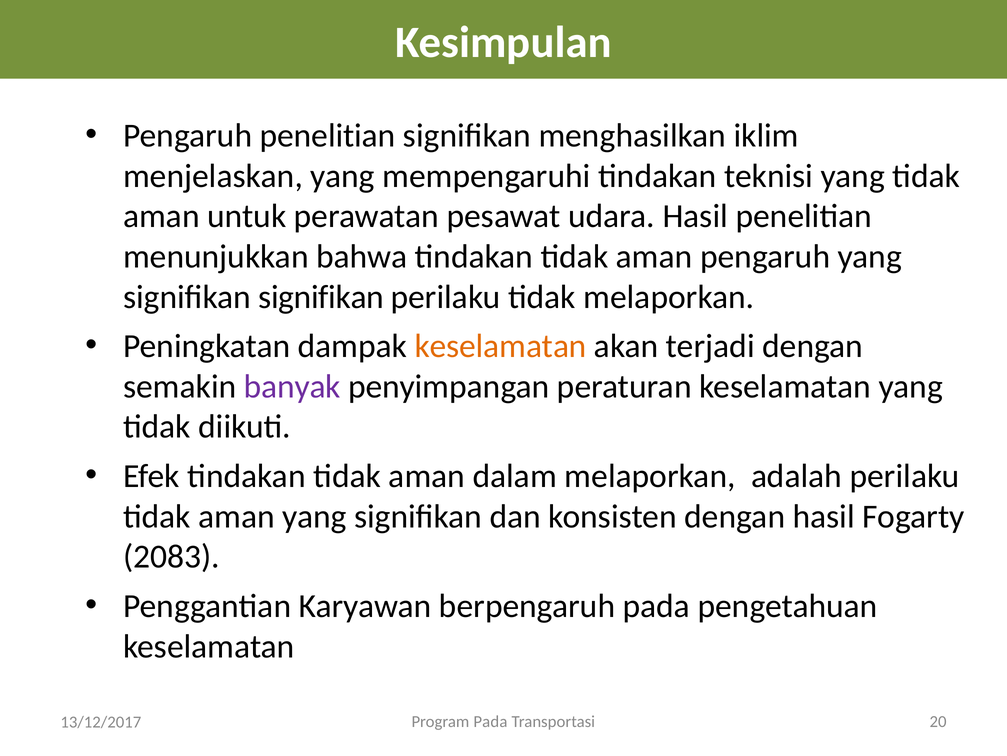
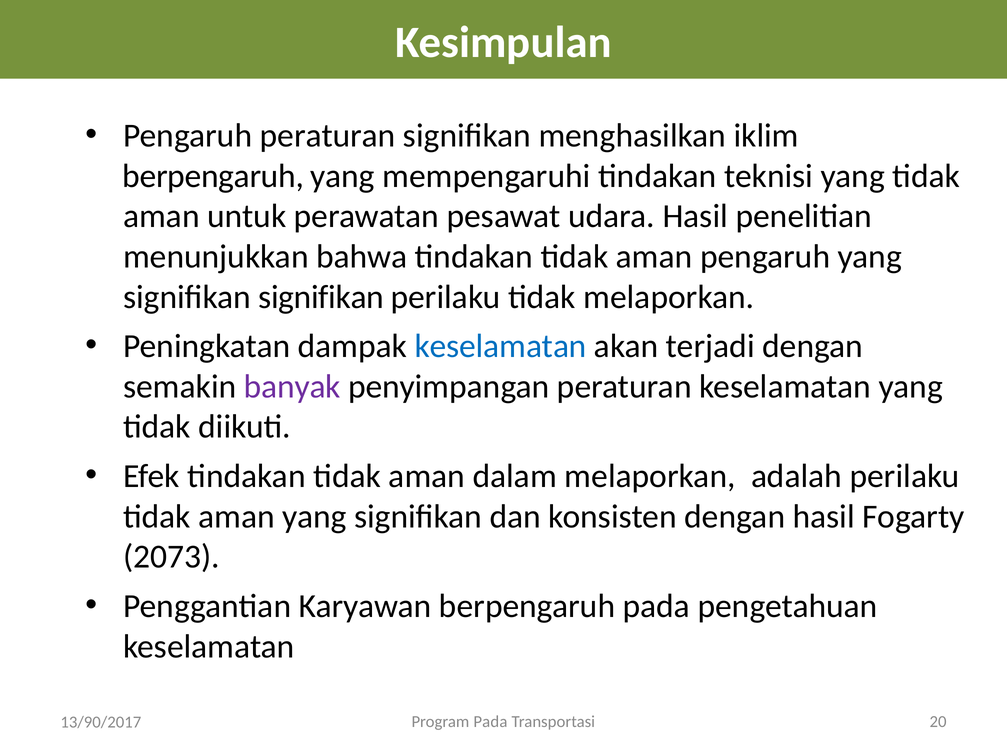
Pengaruh penelitian: penelitian -> peraturan
menjelaskan at (213, 176): menjelaskan -> berpengaruh
keselamatan at (501, 346) colour: orange -> blue
2083: 2083 -> 2073
13/12/2017: 13/12/2017 -> 13/90/2017
